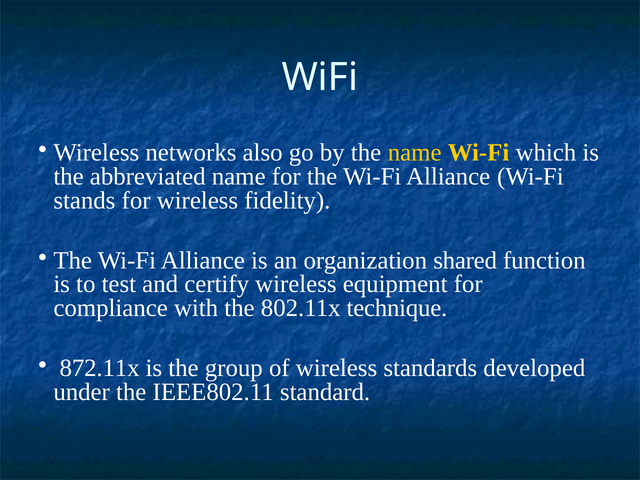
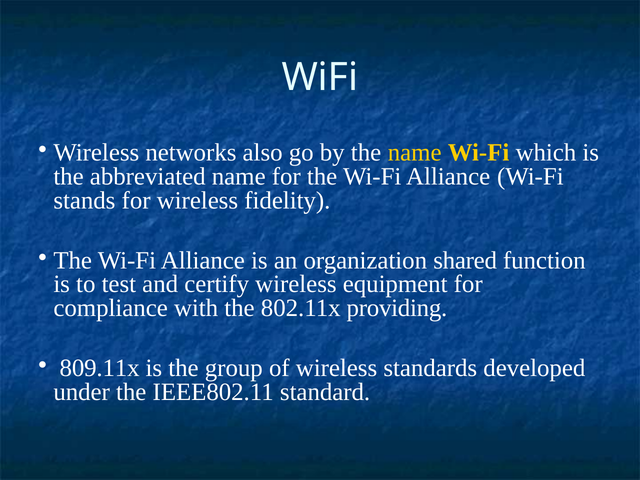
technique: technique -> providing
872.11x: 872.11x -> 809.11x
